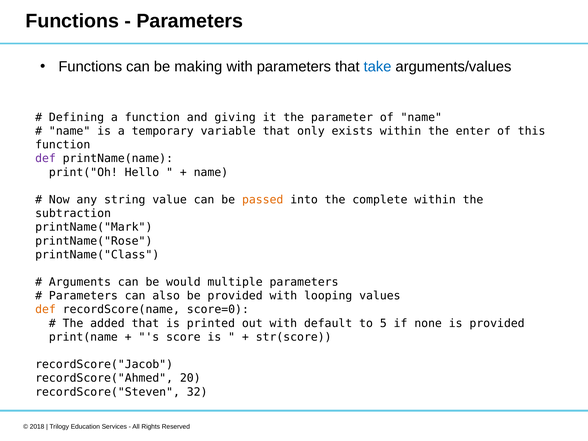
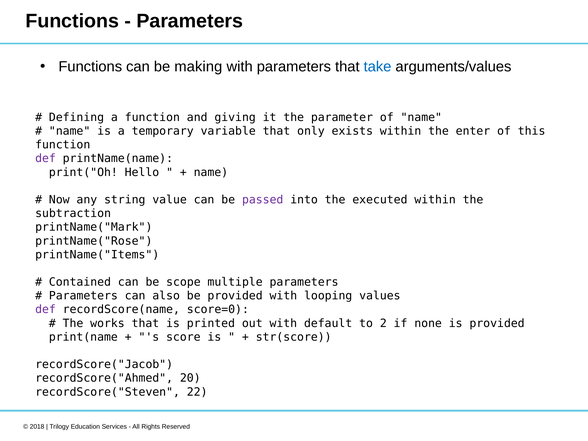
passed colour: orange -> purple
complete: complete -> executed
printName("Class: printName("Class -> printName("Items
Arguments: Arguments -> Contained
would: would -> scope
def at (45, 310) colour: orange -> purple
added: added -> works
5: 5 -> 2
32: 32 -> 22
